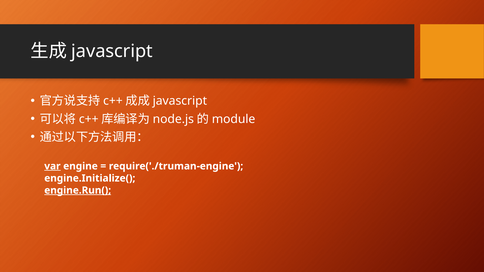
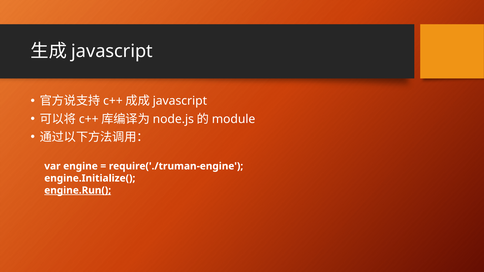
var underline: present -> none
